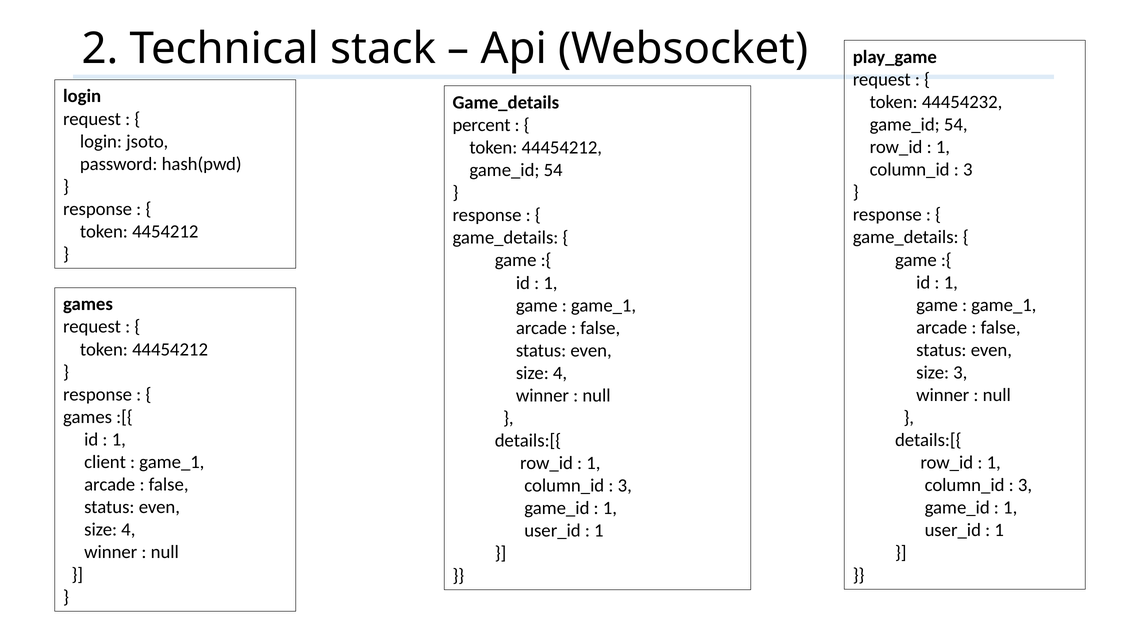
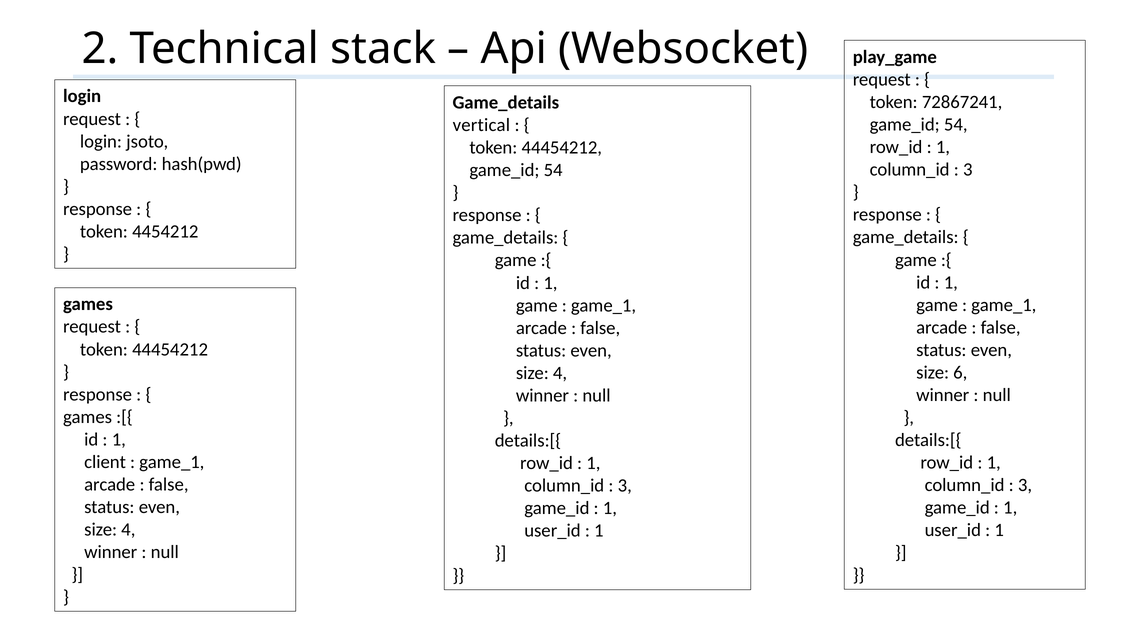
44454232: 44454232 -> 72867241
percent: percent -> vertical
size 3: 3 -> 6
